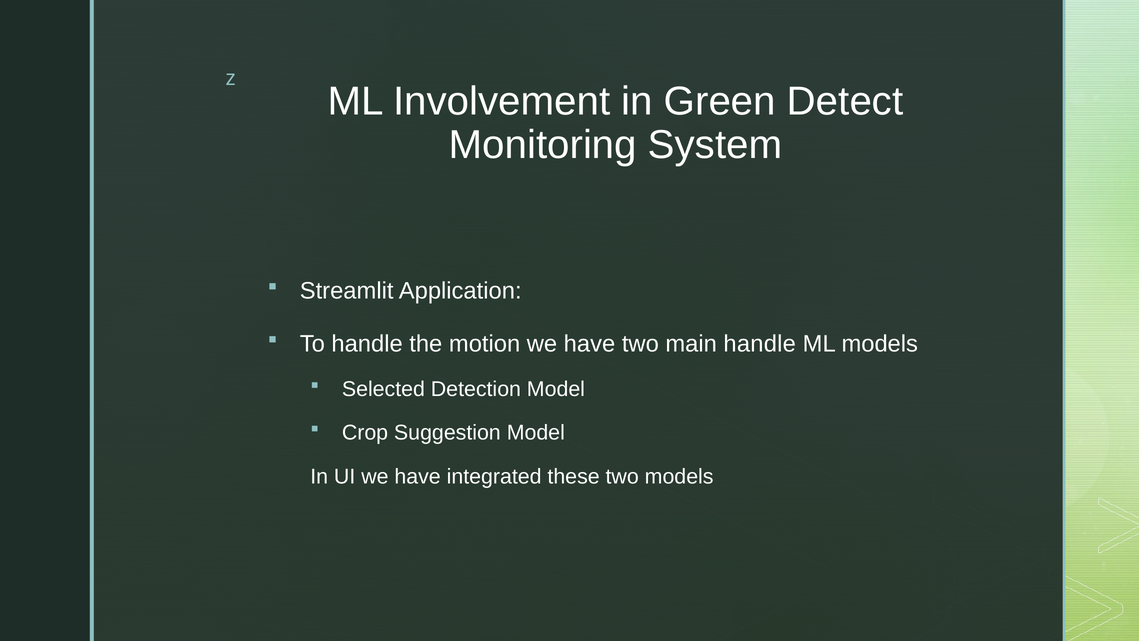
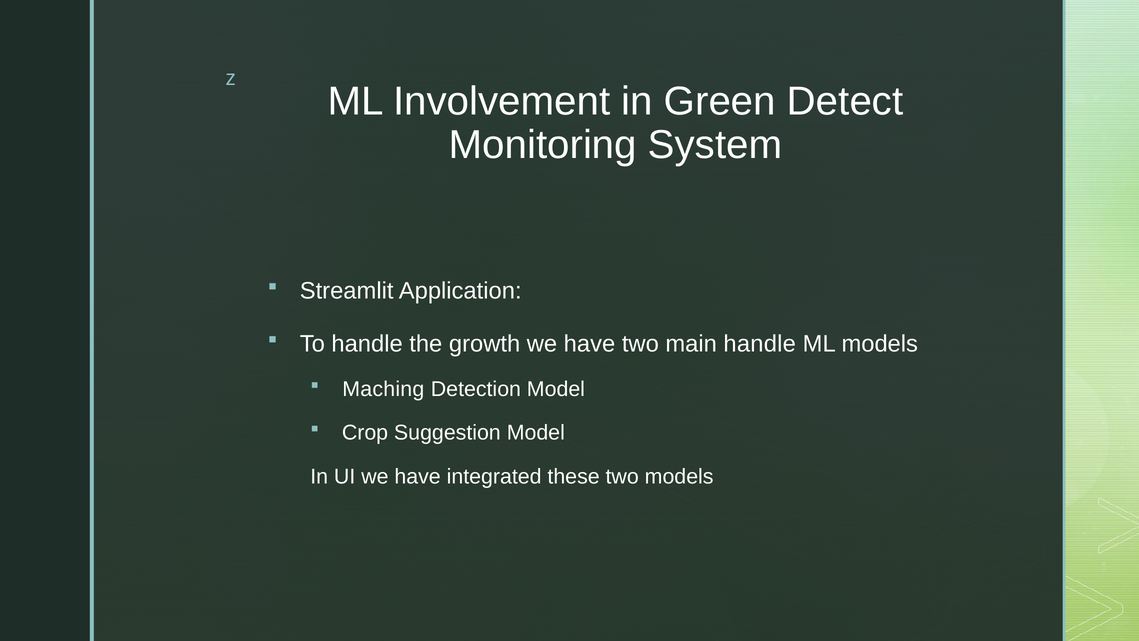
motion: motion -> growth
Selected: Selected -> Maching
